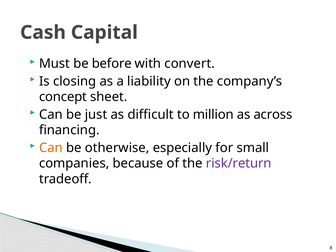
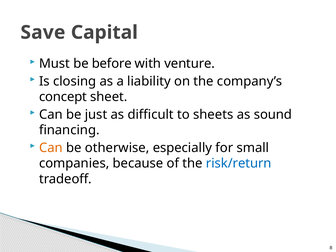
Cash: Cash -> Save
convert: convert -> venture
million: million -> sheets
across: across -> sound
risk/return colour: purple -> blue
